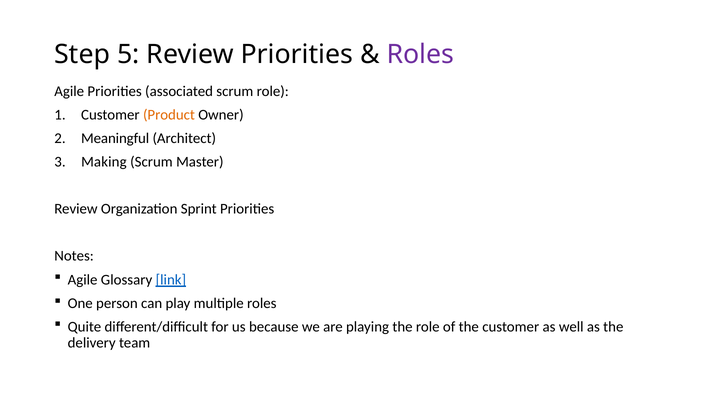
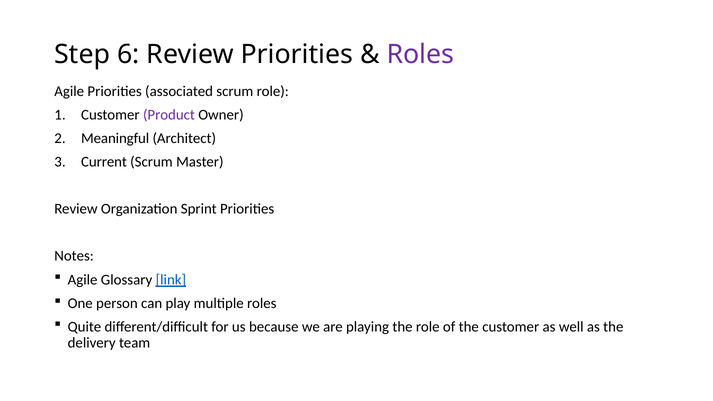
5: 5 -> 6
Product colour: orange -> purple
Making: Making -> Current
